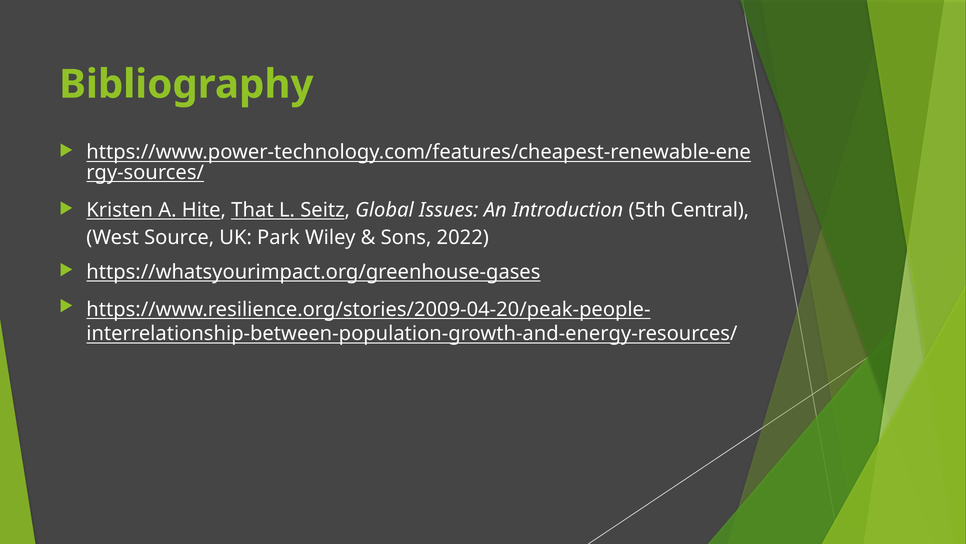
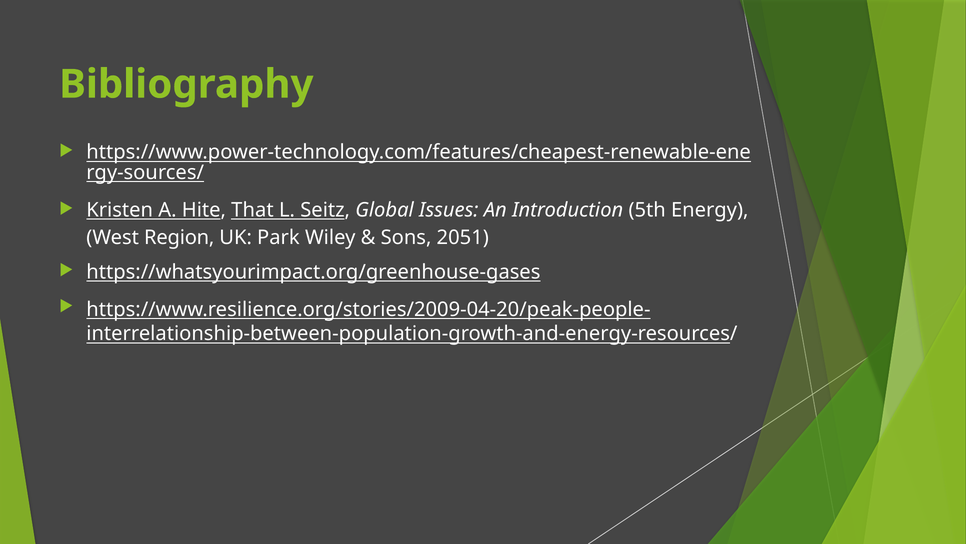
Central: Central -> Energy
Source: Source -> Region
2022: 2022 -> 2051
